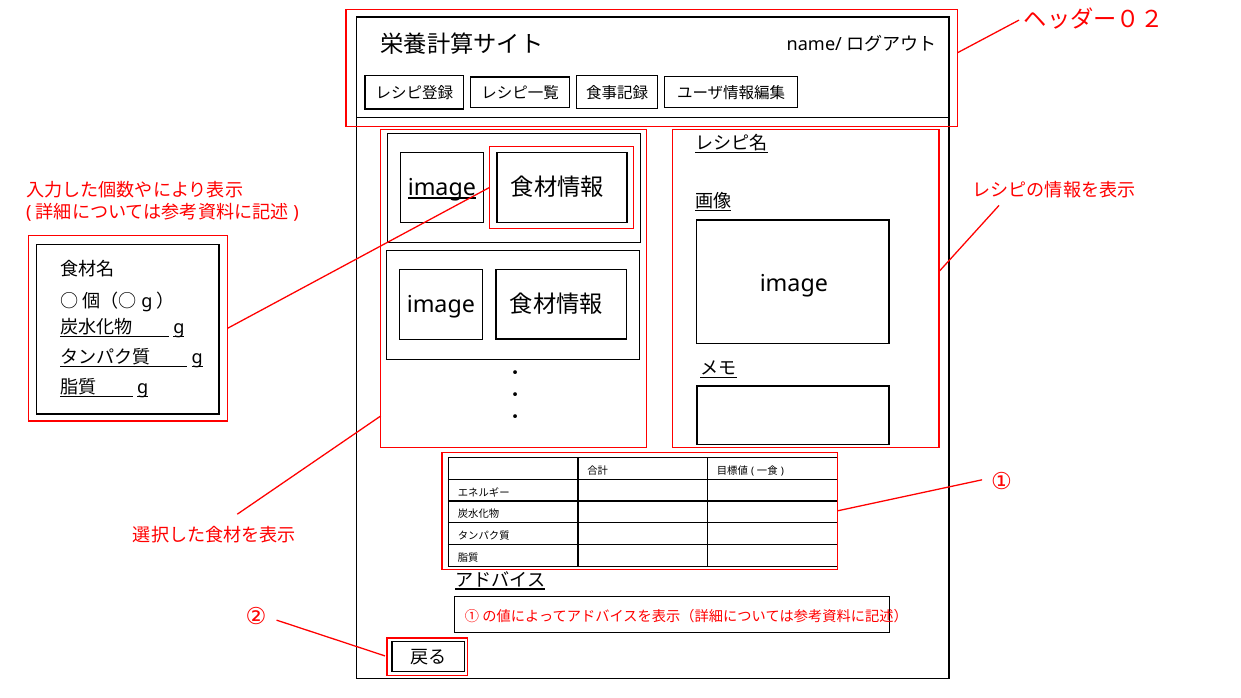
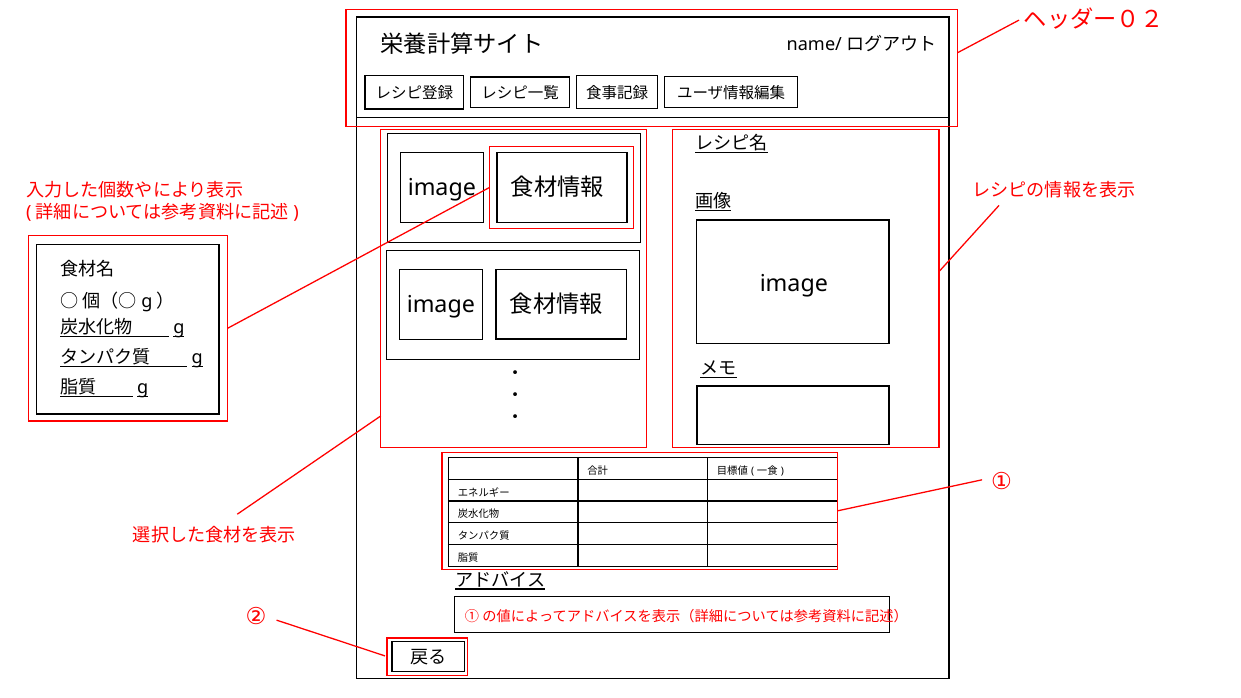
image at (442, 188) underline: present -> none
